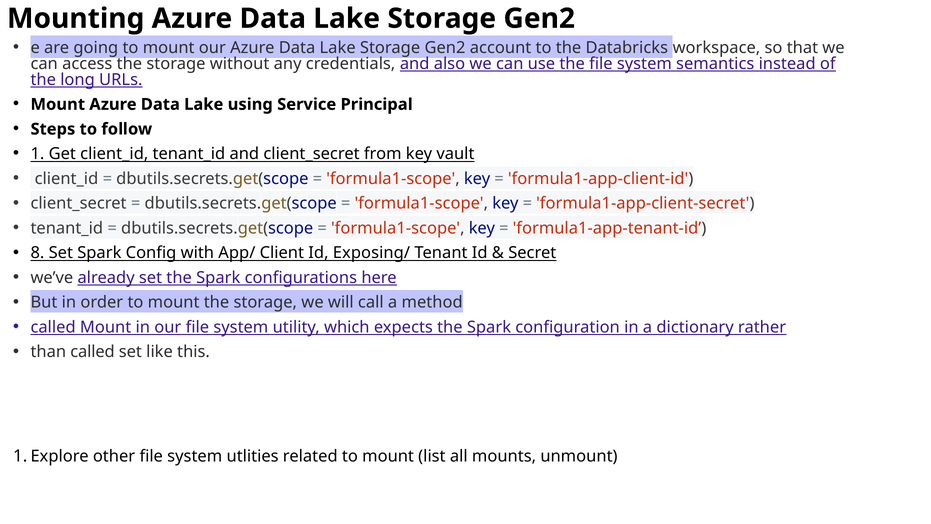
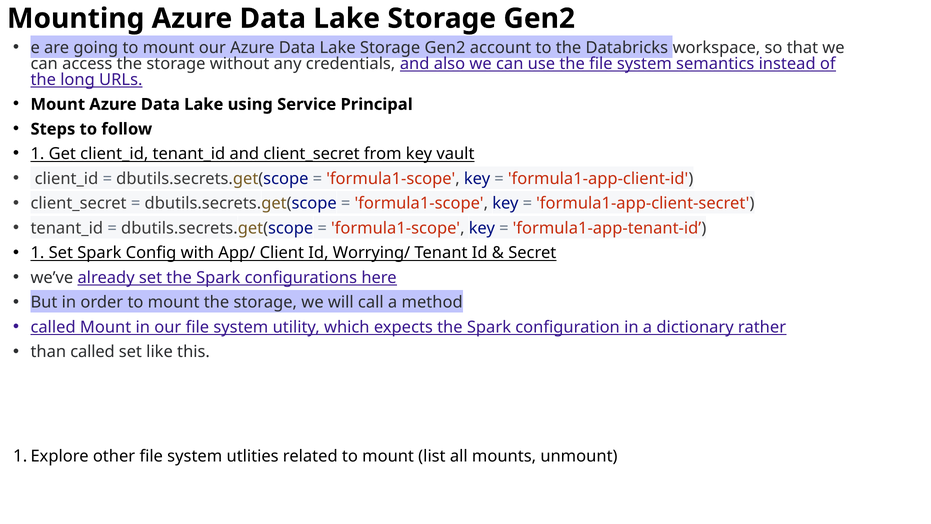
8 at (37, 253): 8 -> 1
Exposing/: Exposing/ -> Worrying/
